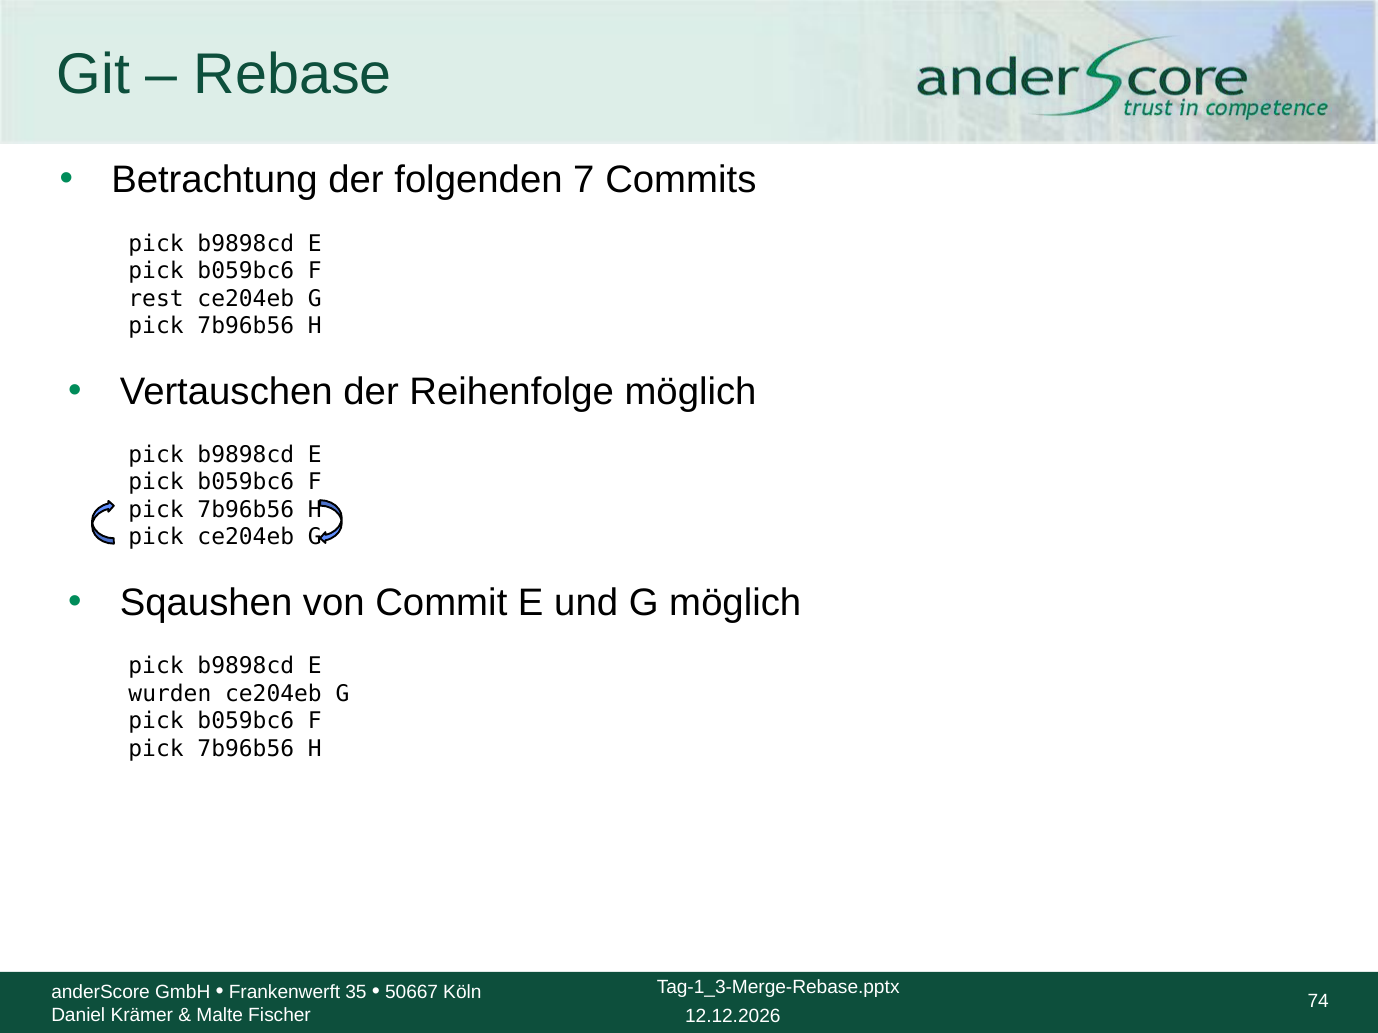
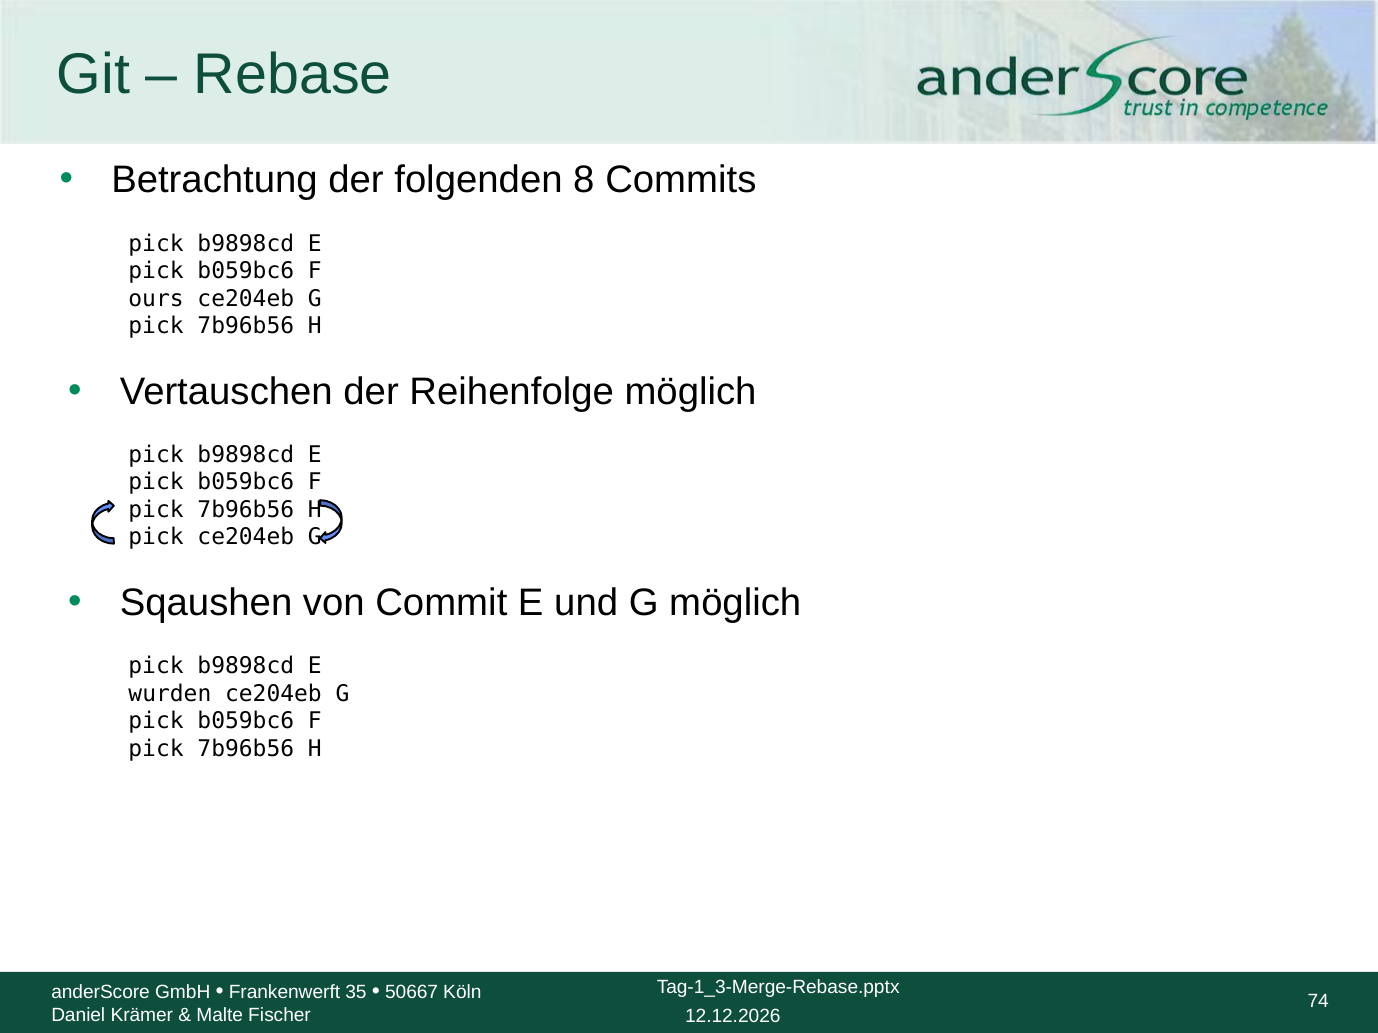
7: 7 -> 8
rest: rest -> ours
